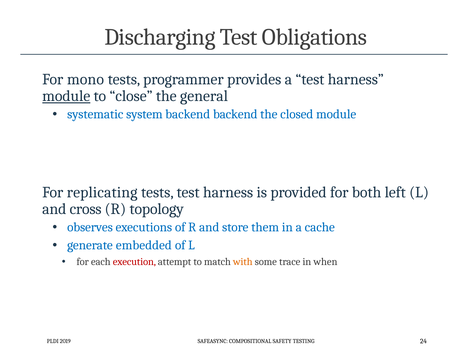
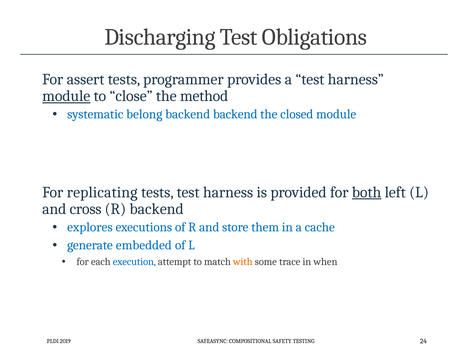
mono: mono -> assert
general: general -> method
system: system -> belong
both underline: none -> present
R topology: topology -> backend
observes: observes -> explores
execution colour: red -> blue
